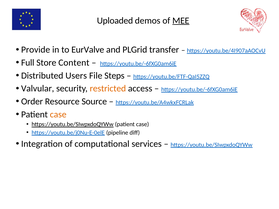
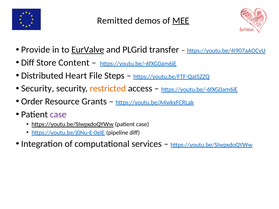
Uploaded: Uploaded -> Remitted
EurValve underline: none -> present
Full at (28, 63): Full -> Diff
Users: Users -> Heart
Valvular at (38, 89): Valvular -> Security
Source: Source -> Grants
case at (58, 115) colour: orange -> purple
